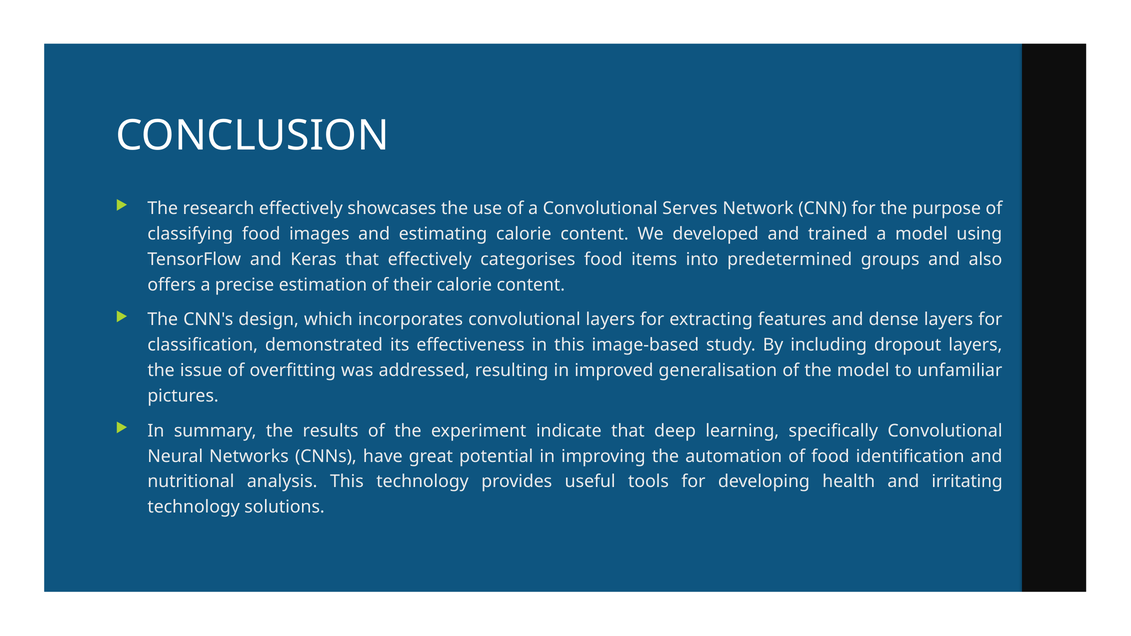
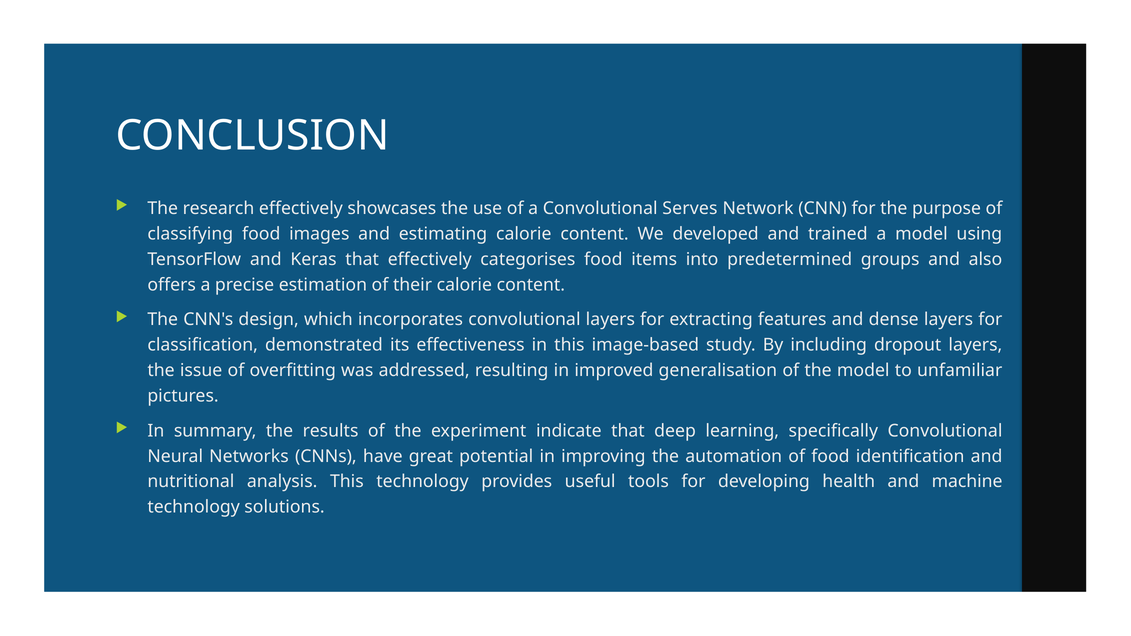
irritating: irritating -> machine
